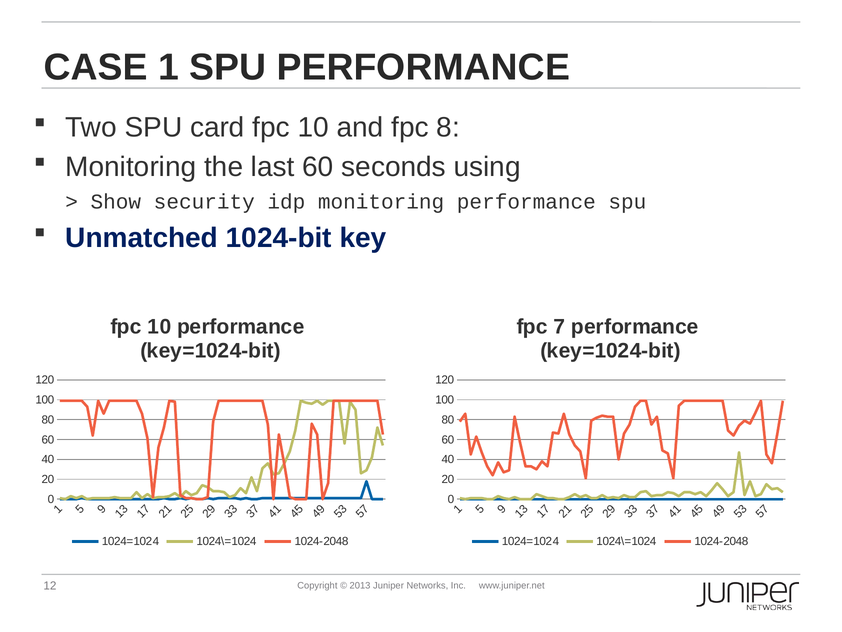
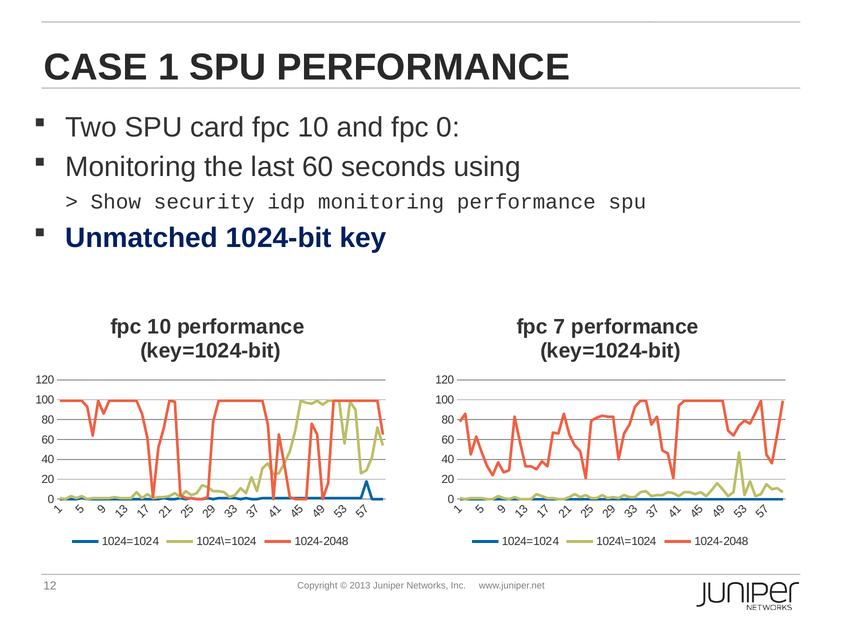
fpc 8: 8 -> 0
